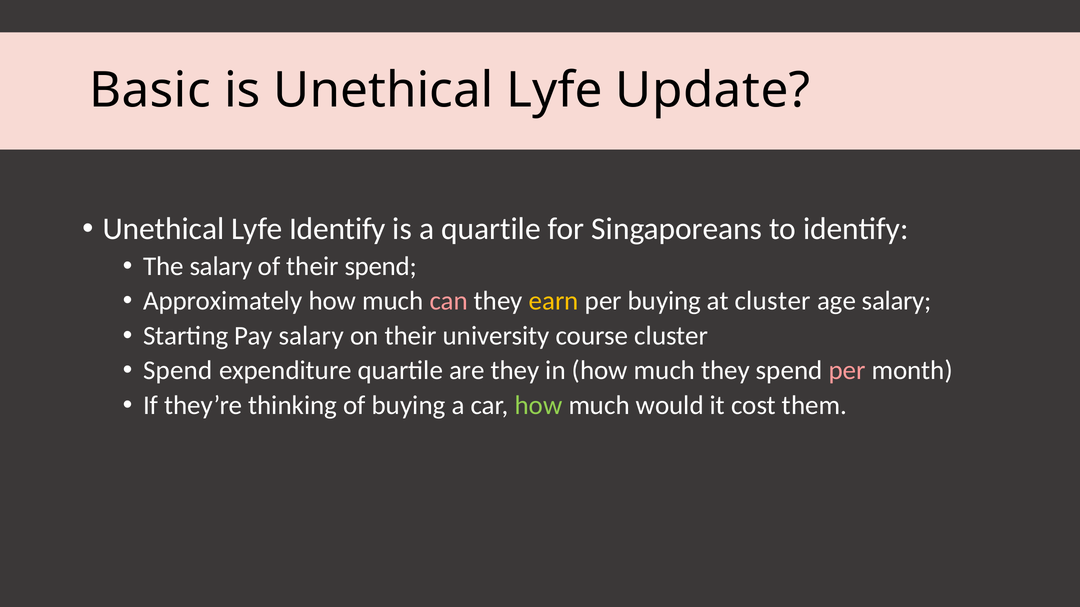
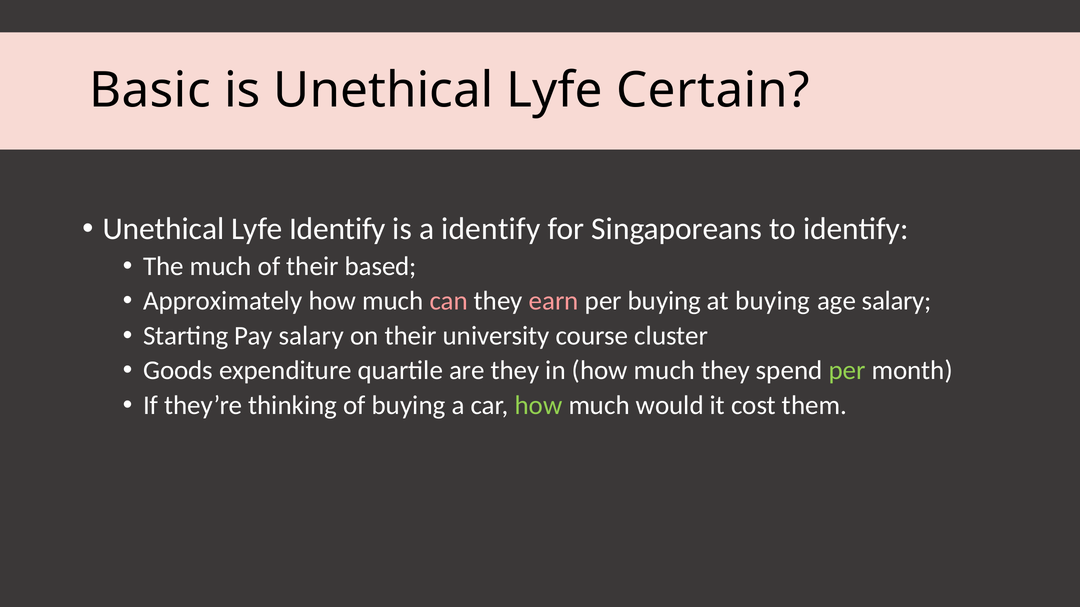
Update: Update -> Certain
a quartile: quartile -> identify
The salary: salary -> much
their spend: spend -> based
earn colour: yellow -> pink
at cluster: cluster -> buying
Spend at (178, 371): Spend -> Goods
per at (847, 371) colour: pink -> light green
